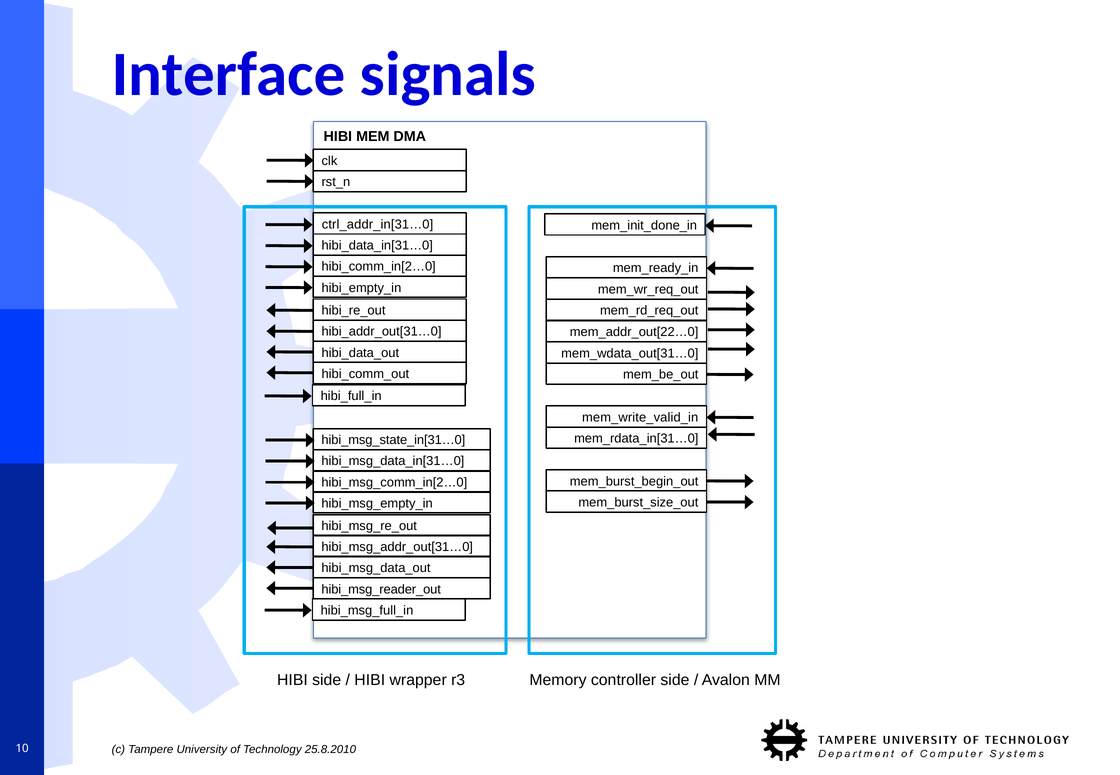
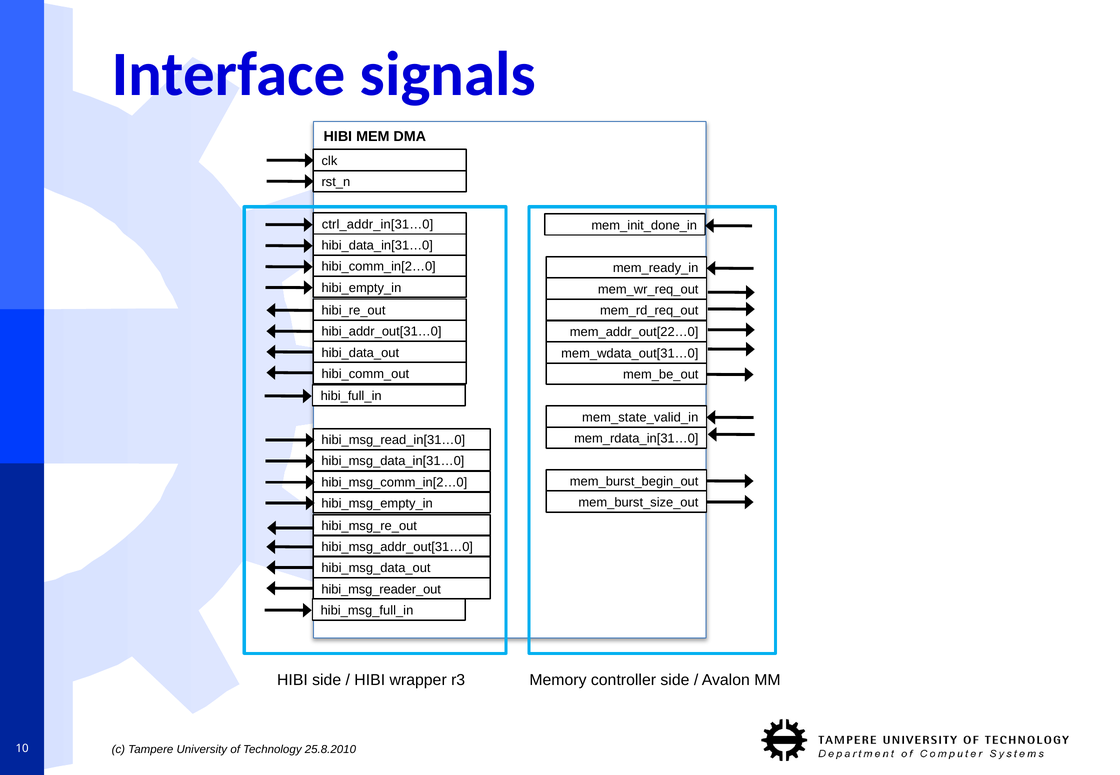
mem_write_valid_in: mem_write_valid_in -> mem_state_valid_in
hibi_msg_state_in[31…0: hibi_msg_state_in[31…0 -> hibi_msg_read_in[31…0
